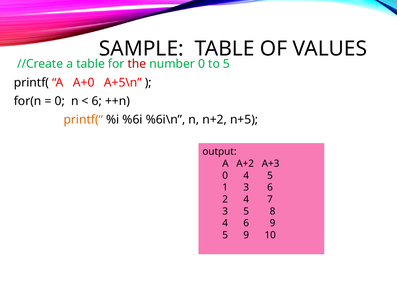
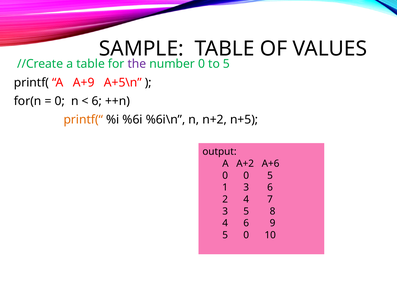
the colour: red -> purple
A+0: A+0 -> A+9
A+3: A+3 -> A+6
0 4: 4 -> 0
5 9: 9 -> 0
